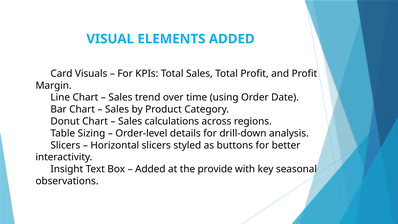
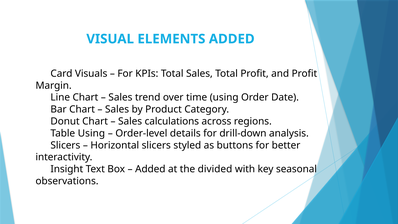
Table Sizing: Sizing -> Using
provide: provide -> divided
